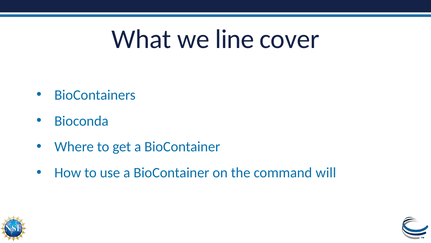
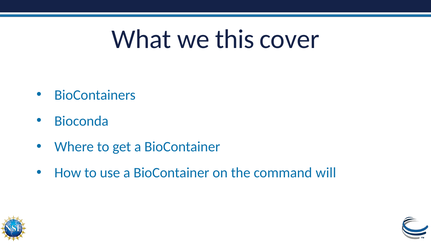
line: line -> this
